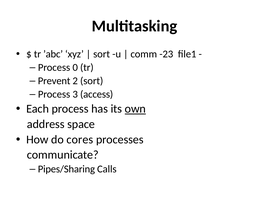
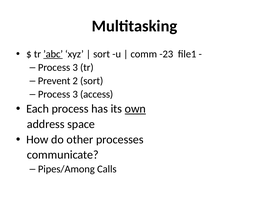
’abc underline: none -> present
0 at (75, 67): 0 -> 3
cores: cores -> other
Pipes/Sharing: Pipes/Sharing -> Pipes/Among
